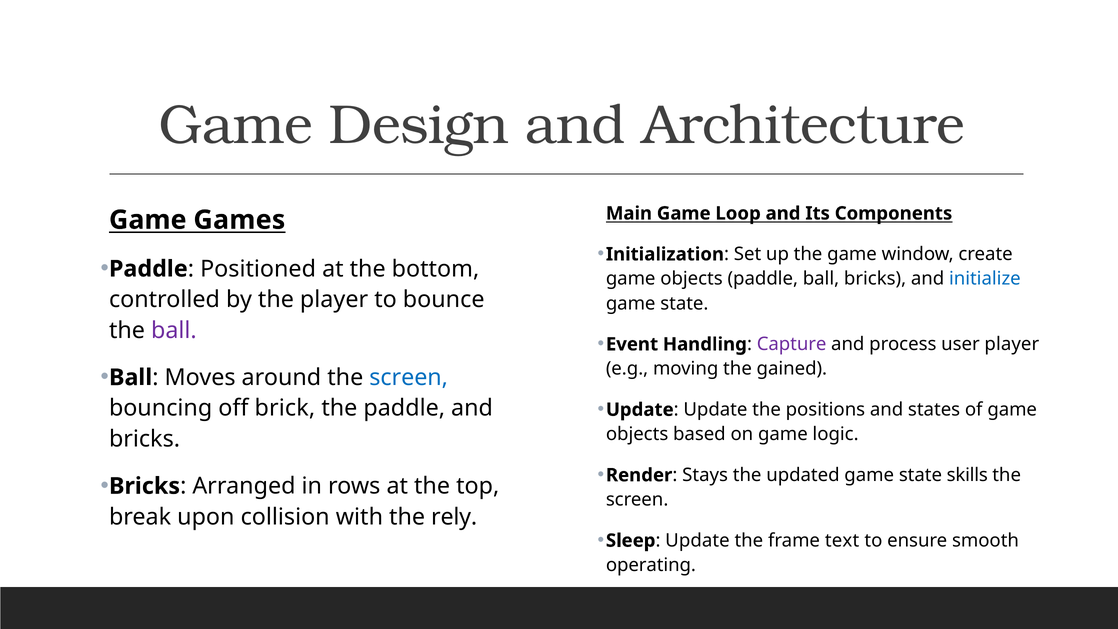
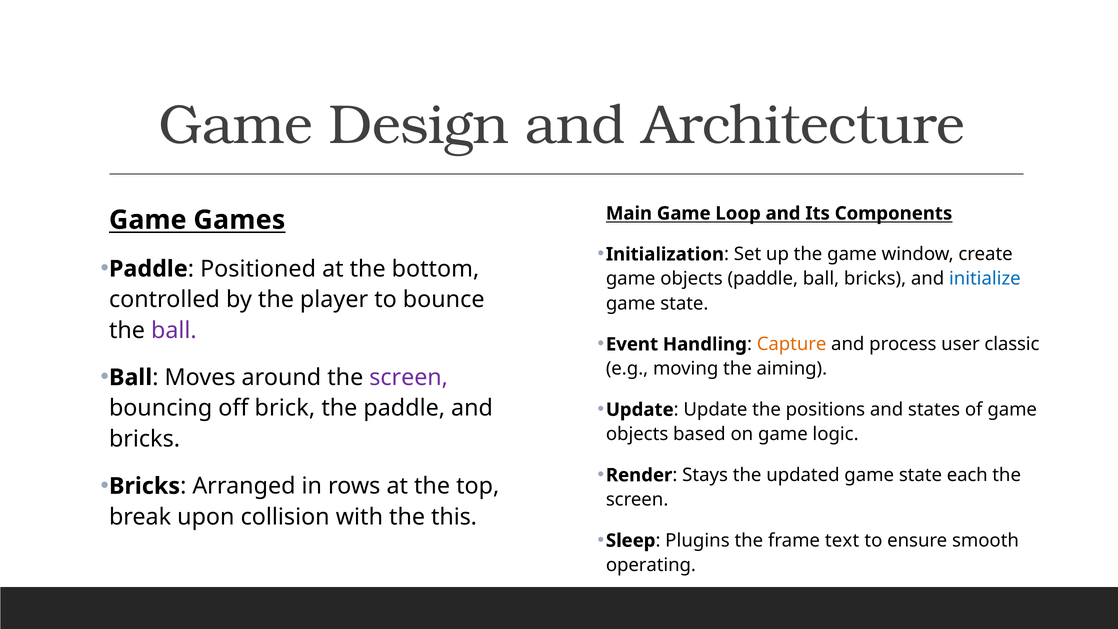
Capture colour: purple -> orange
user player: player -> classic
gained: gained -> aiming
screen at (409, 377) colour: blue -> purple
skills: skills -> each
rely: rely -> this
Sleep Update: Update -> Plugins
